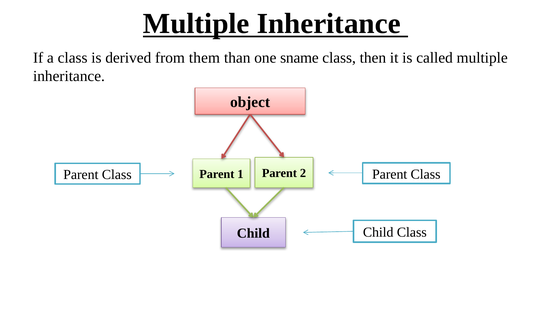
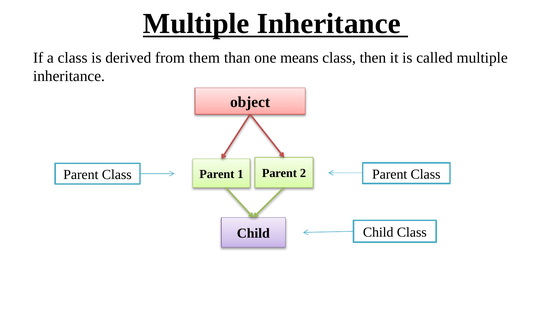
sname: sname -> means
